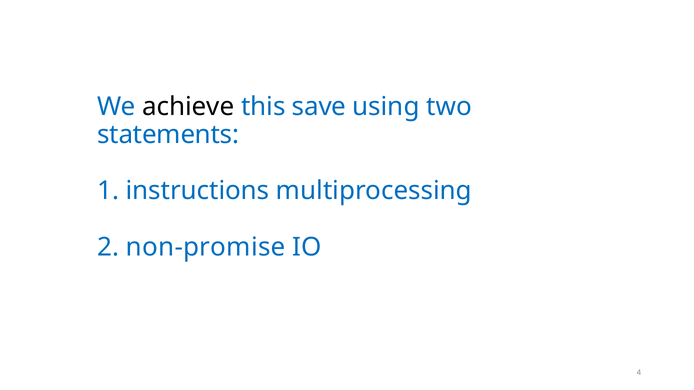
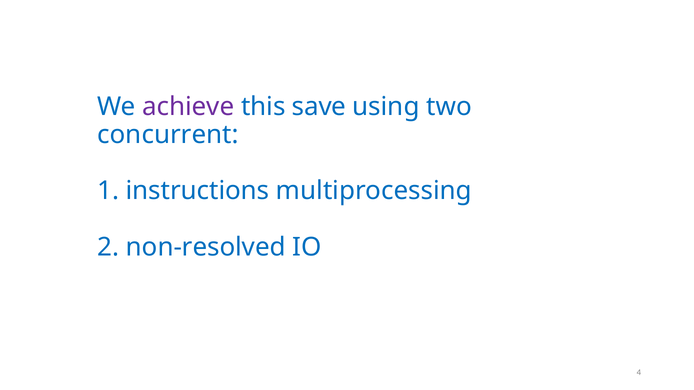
achieve colour: black -> purple
statements: statements -> concurrent
non-promise: non-promise -> non-resolved
